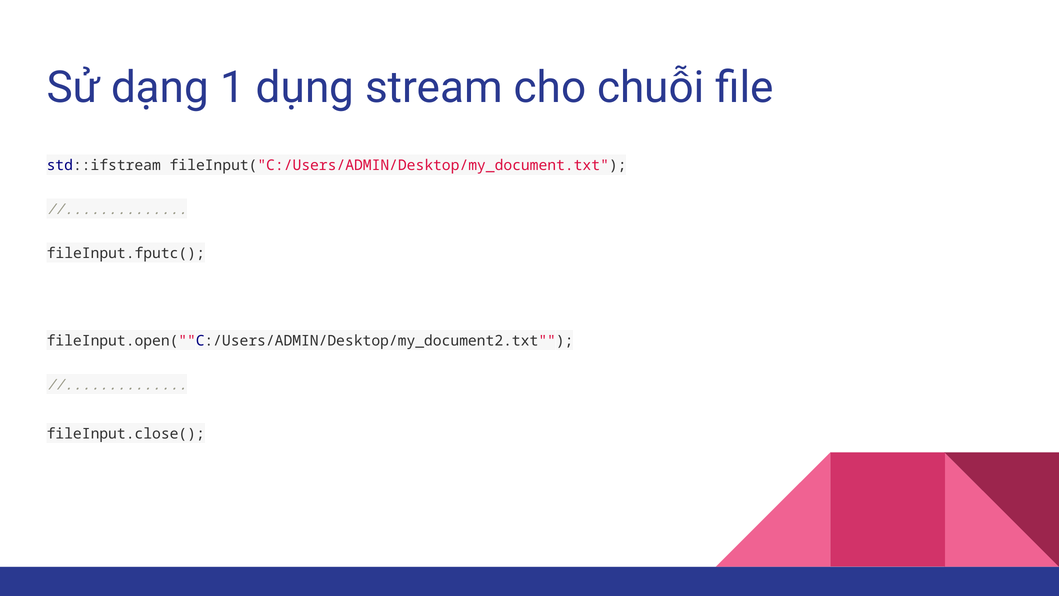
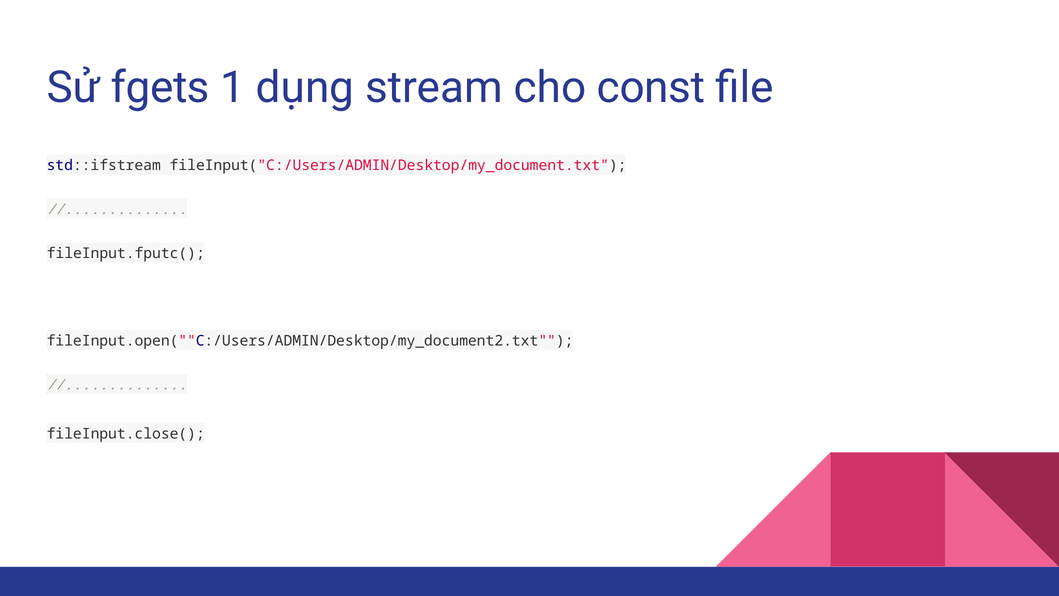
dạng: dạng -> fgets
chuỗi: chuỗi -> const
